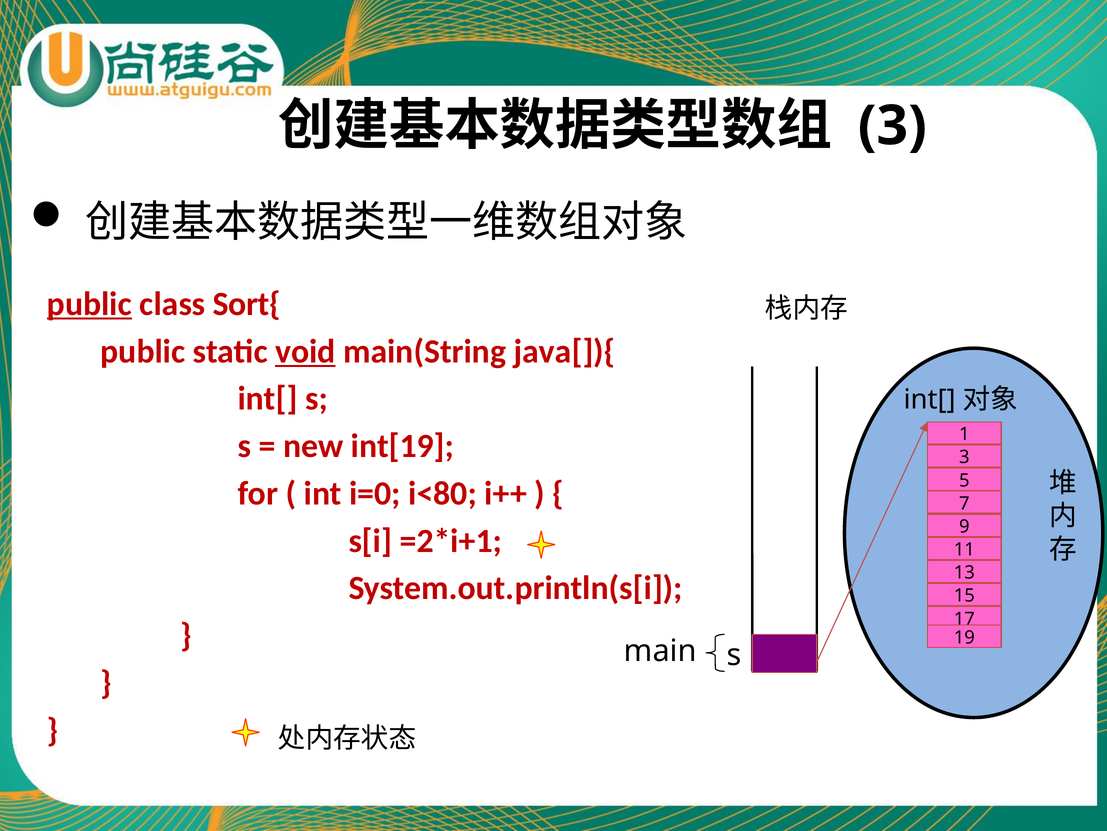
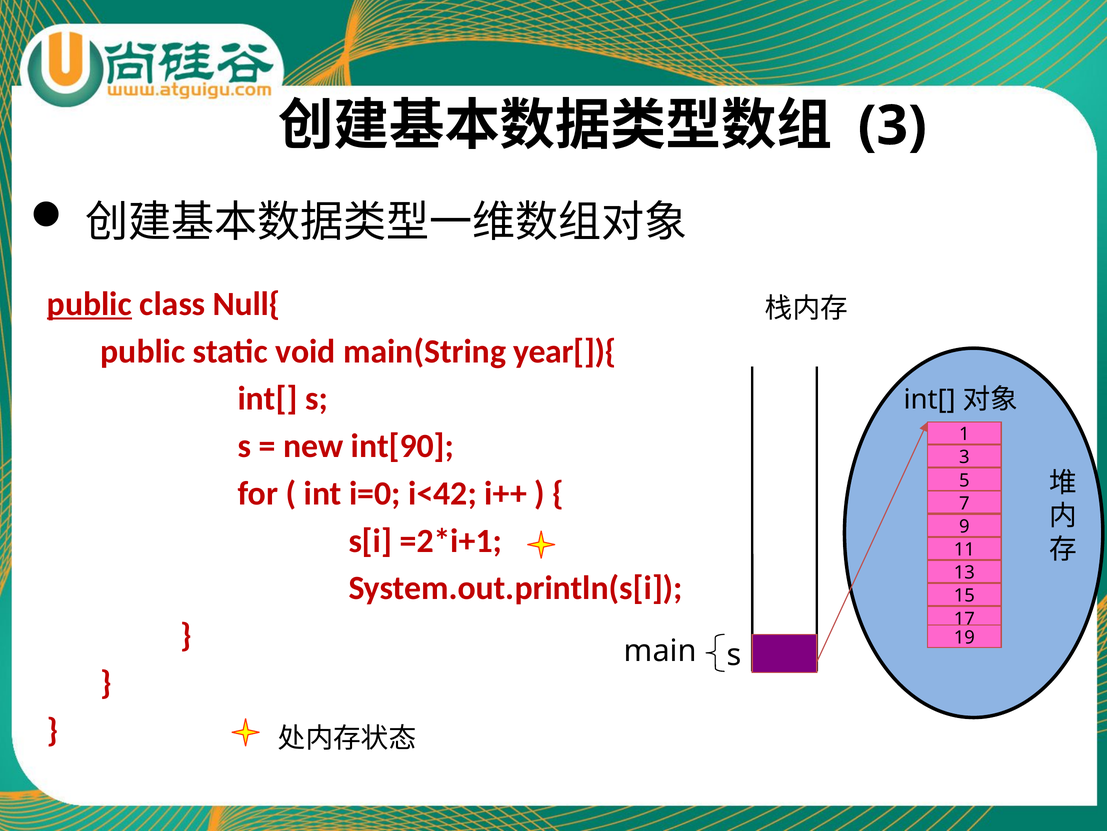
Sort{: Sort{ -> Null{
void underline: present -> none
java[]){: java[]){ -> year[]){
int[19: int[19 -> int[90
i<80: i<80 -> i<42
